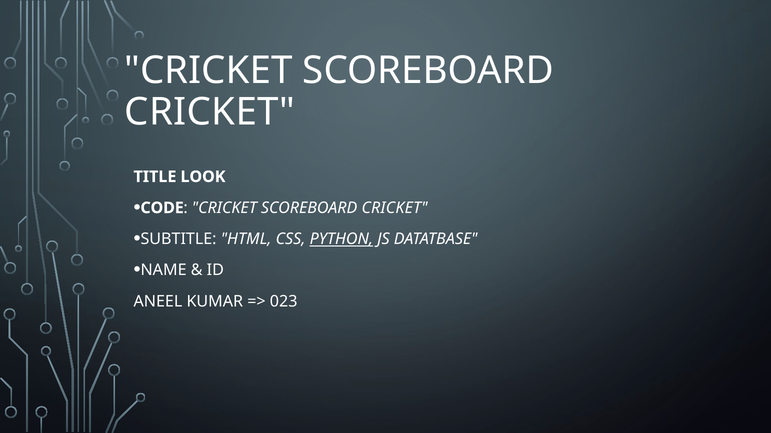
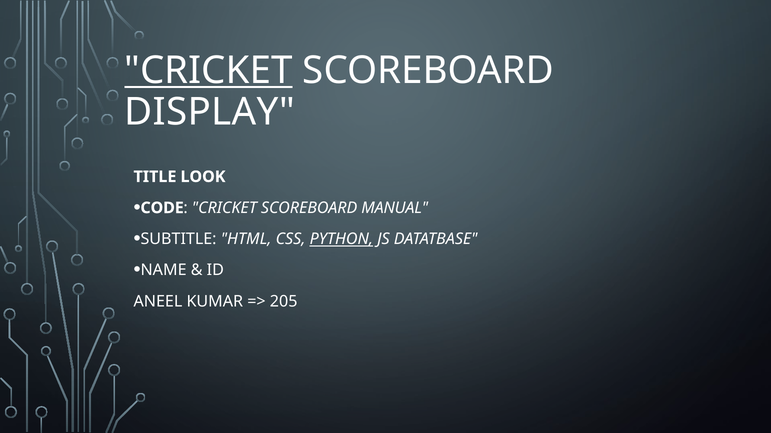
CRICKET at (208, 71) underline: none -> present
CRICKET at (210, 112): CRICKET -> DISPLAY
CRICKET at (395, 208): CRICKET -> MANUAL
023: 023 -> 205
